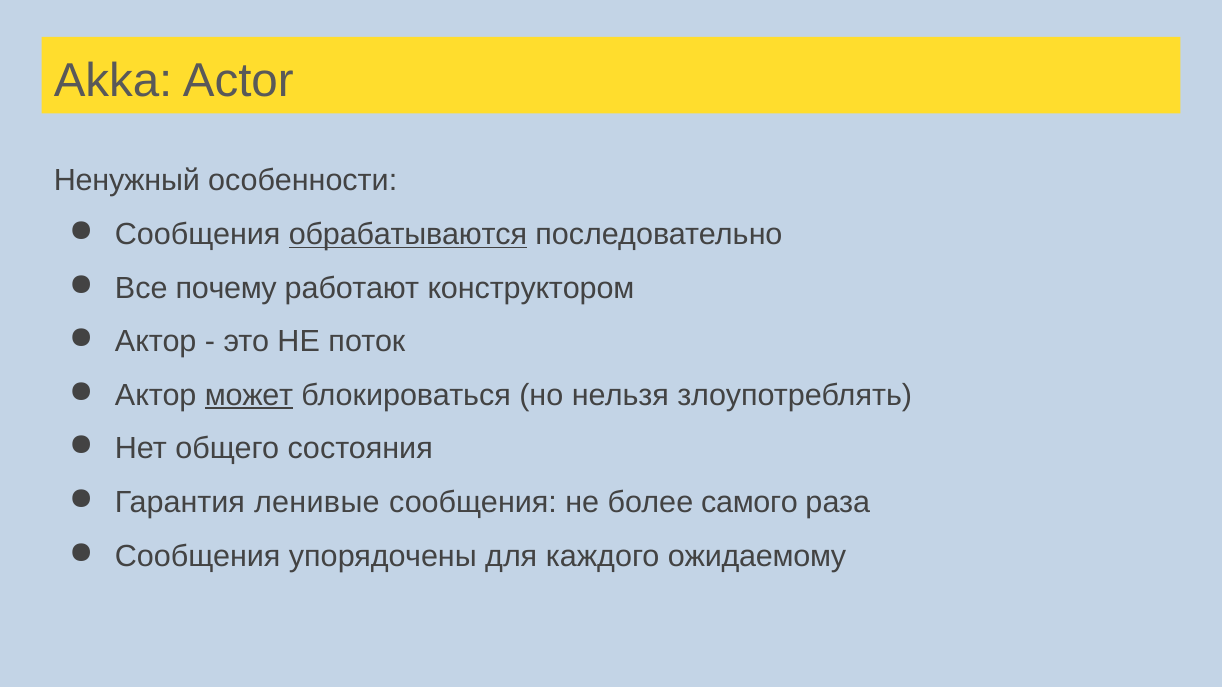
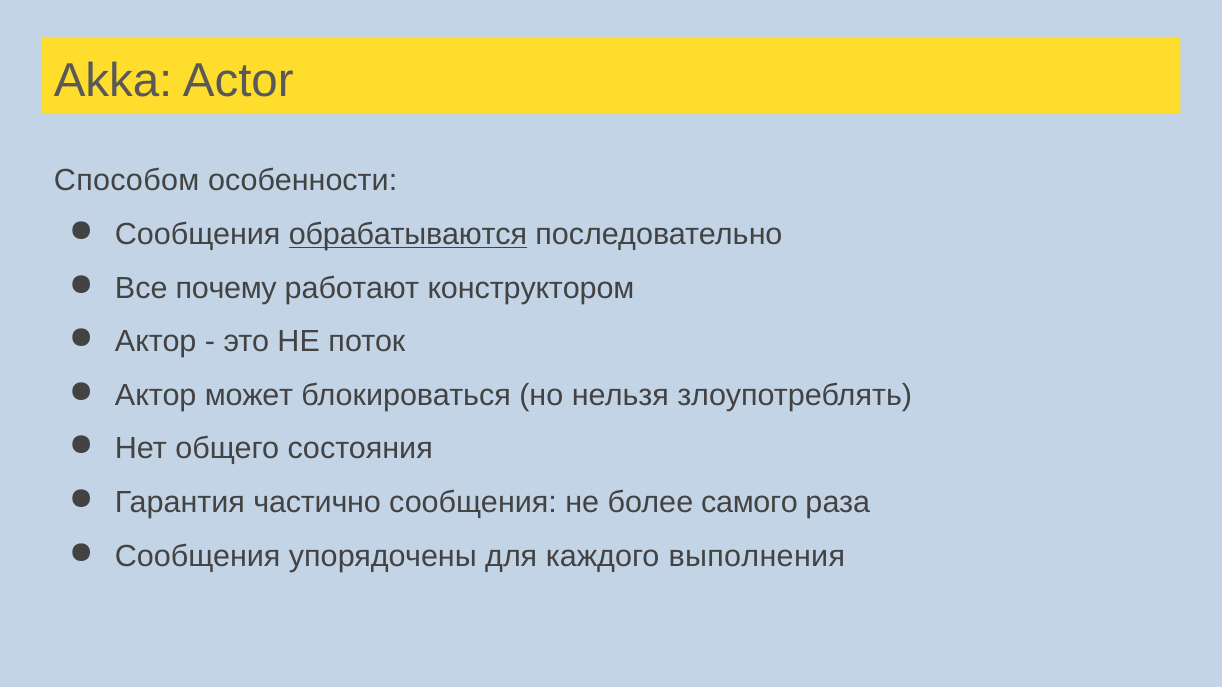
Ненужный: Ненужный -> Способом
может underline: present -> none
ленивые: ленивые -> частично
ожидаемому: ожидаемому -> выполнения
